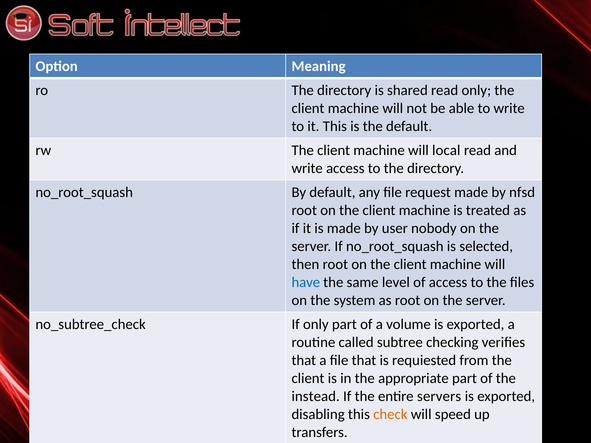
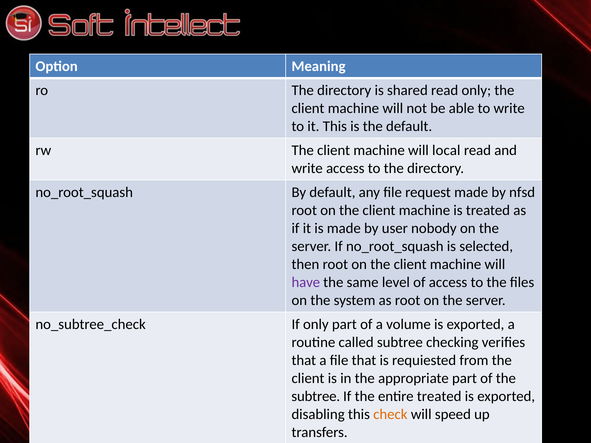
have colour: blue -> purple
instead at (316, 397): instead -> subtree
entire servers: servers -> treated
